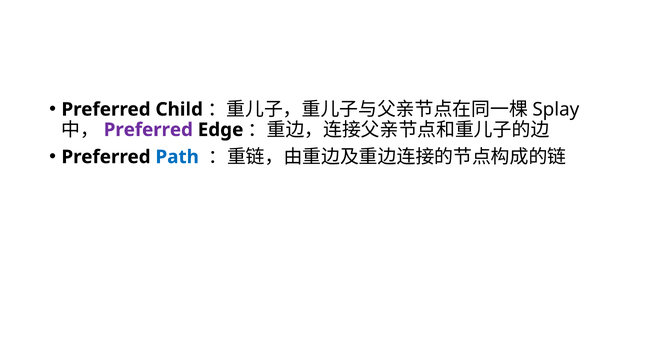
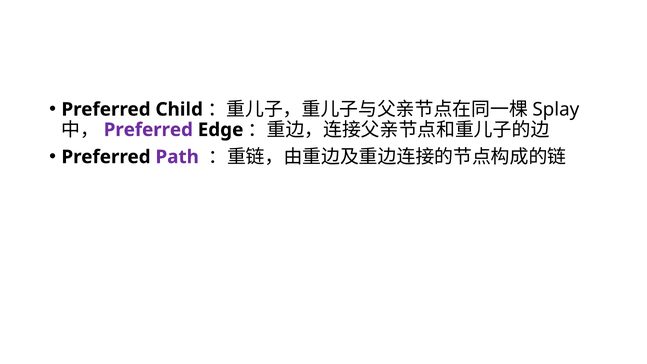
Path colour: blue -> purple
